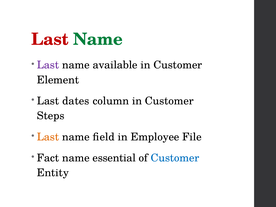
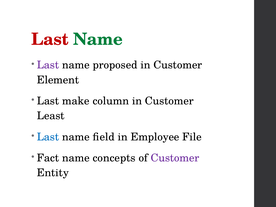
available: available -> proposed
dates: dates -> make
Steps: Steps -> Least
Last at (48, 137) colour: orange -> blue
essential: essential -> concepts
Customer at (175, 158) colour: blue -> purple
